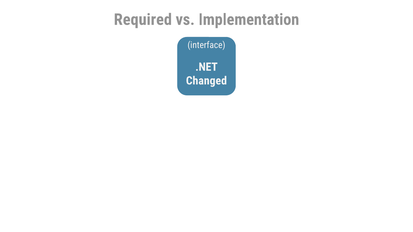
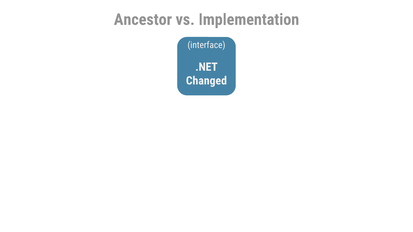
Required: Required -> Ancestor
